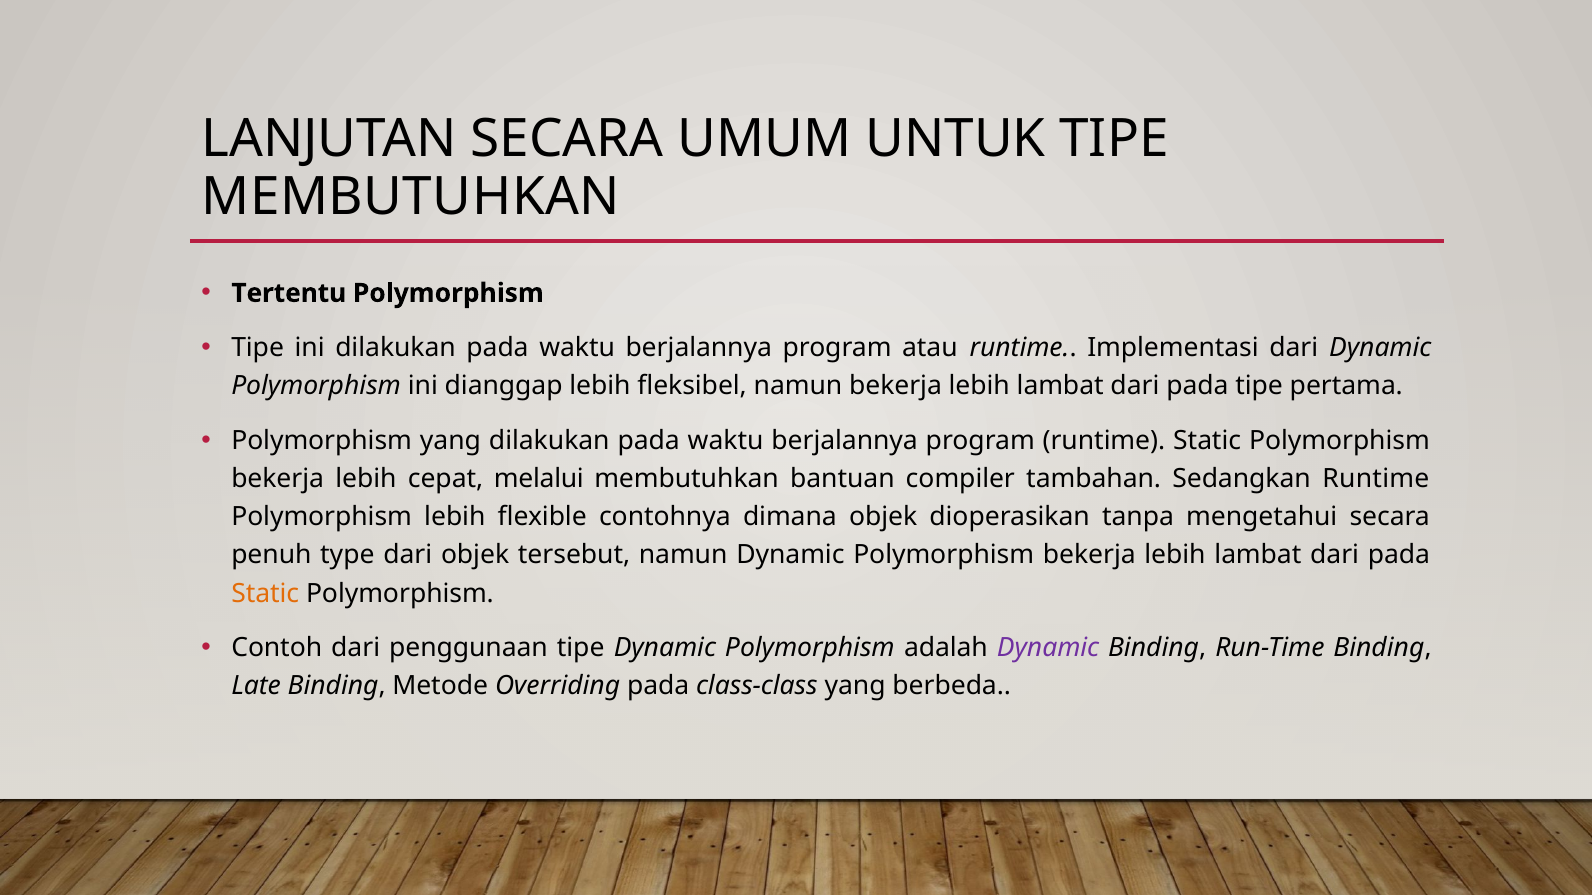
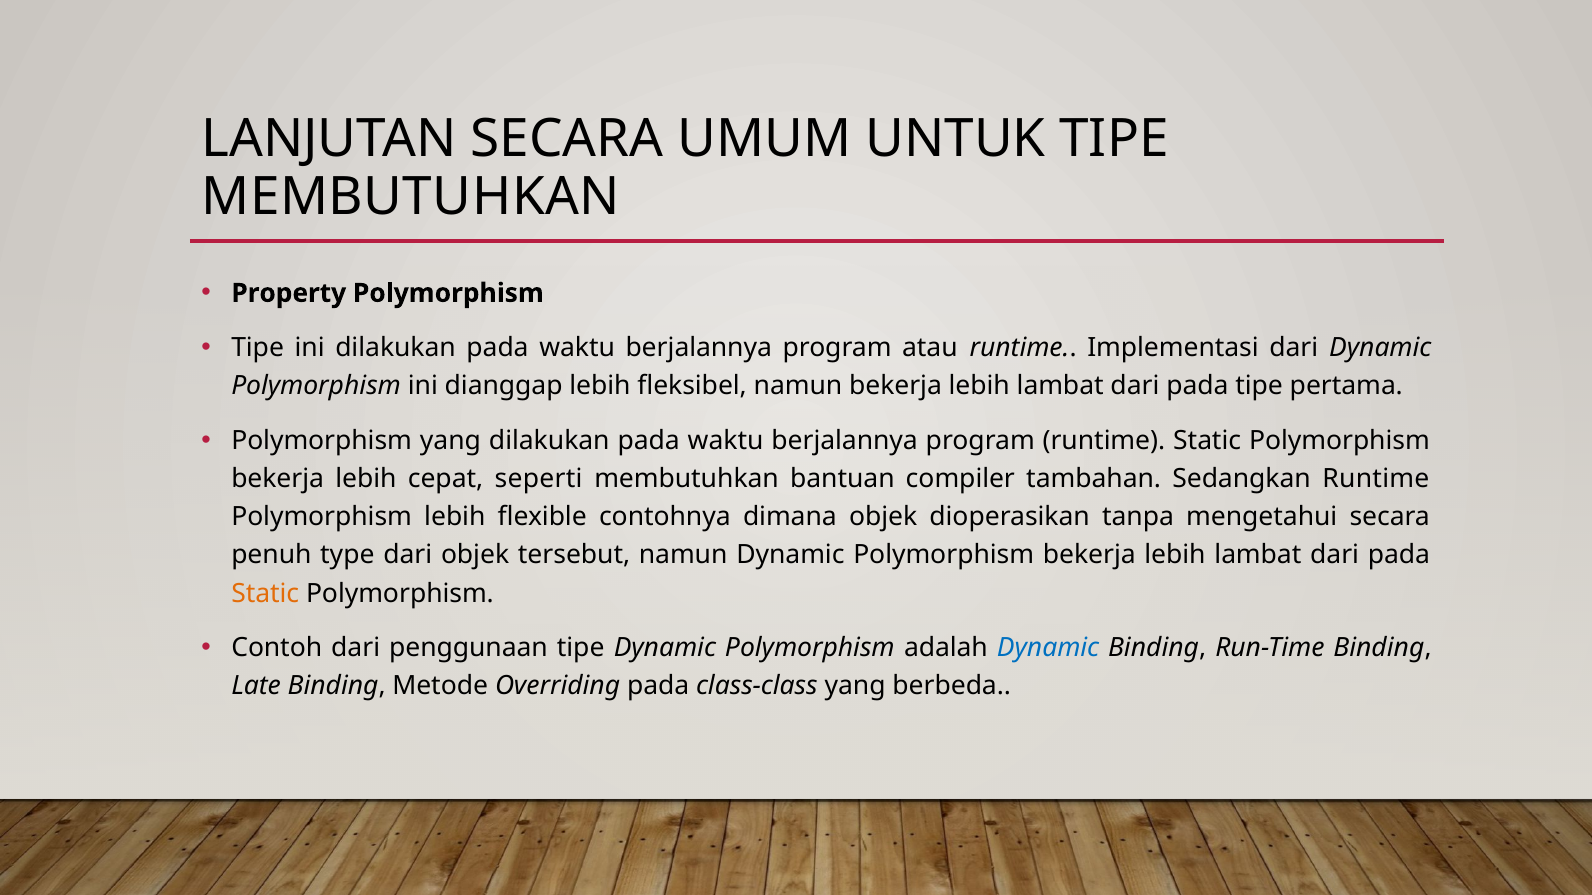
Tertentu: Tertentu -> Property
melalui: melalui -> seperti
Dynamic at (1048, 648) colour: purple -> blue
